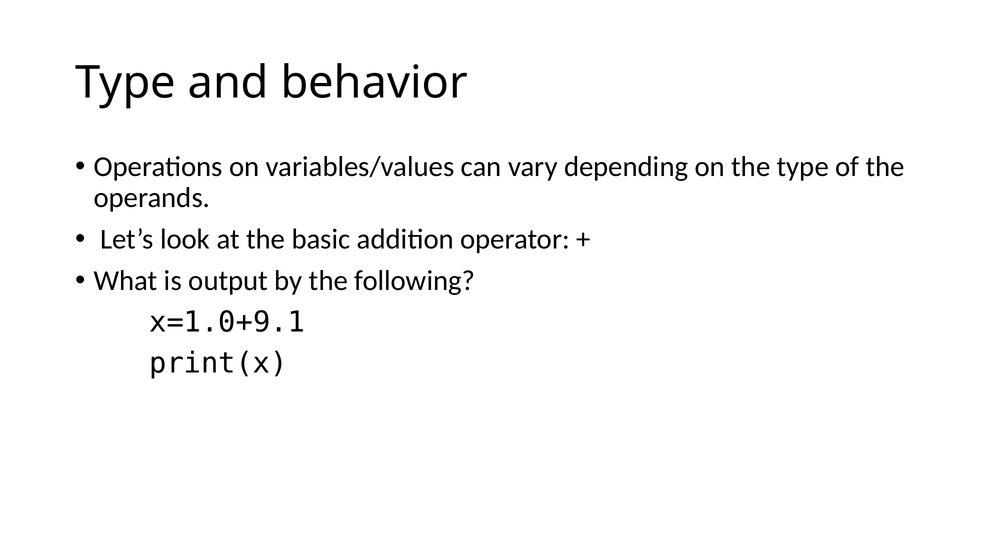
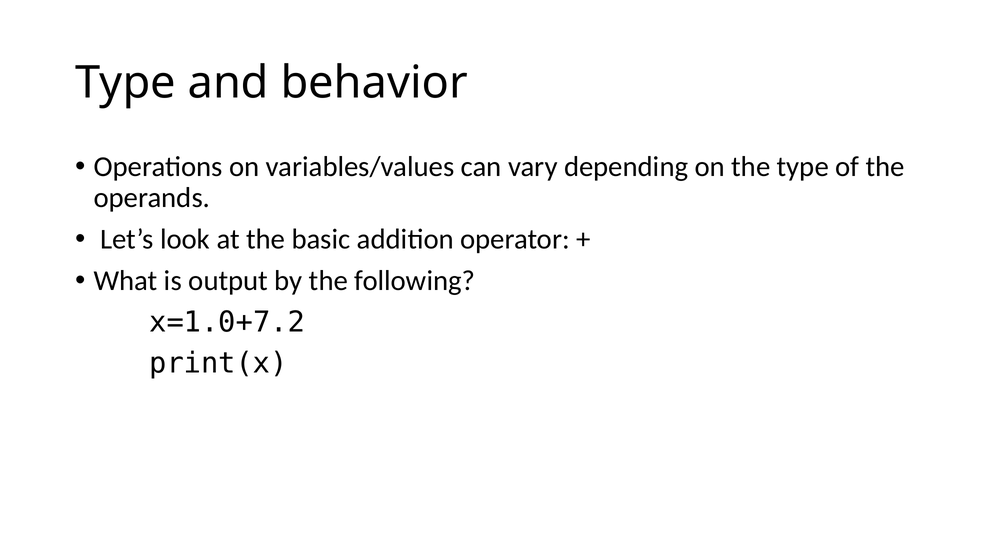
x=1.0+9.1: x=1.0+9.1 -> x=1.0+7.2
